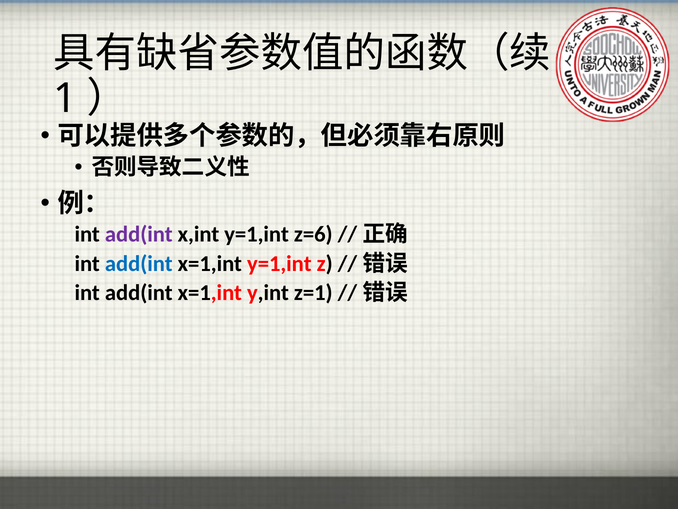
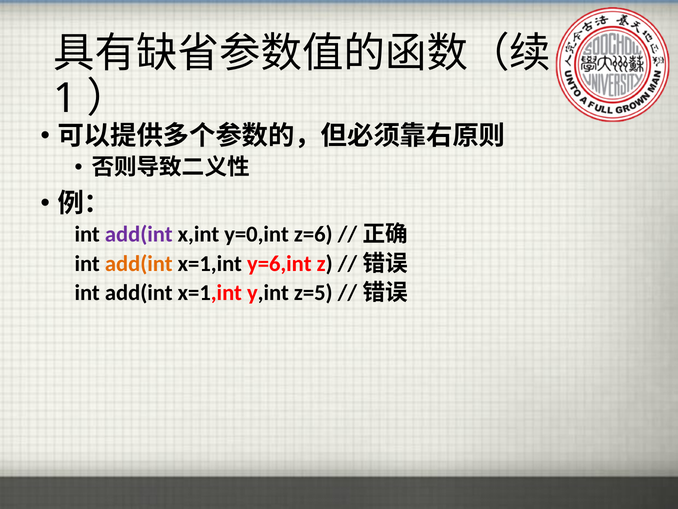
x,int y=1,int: y=1,int -> y=0,int
add(int at (139, 263) colour: blue -> orange
x=1,int y=1,int: y=1,int -> y=6,int
z=1: z=1 -> z=5
